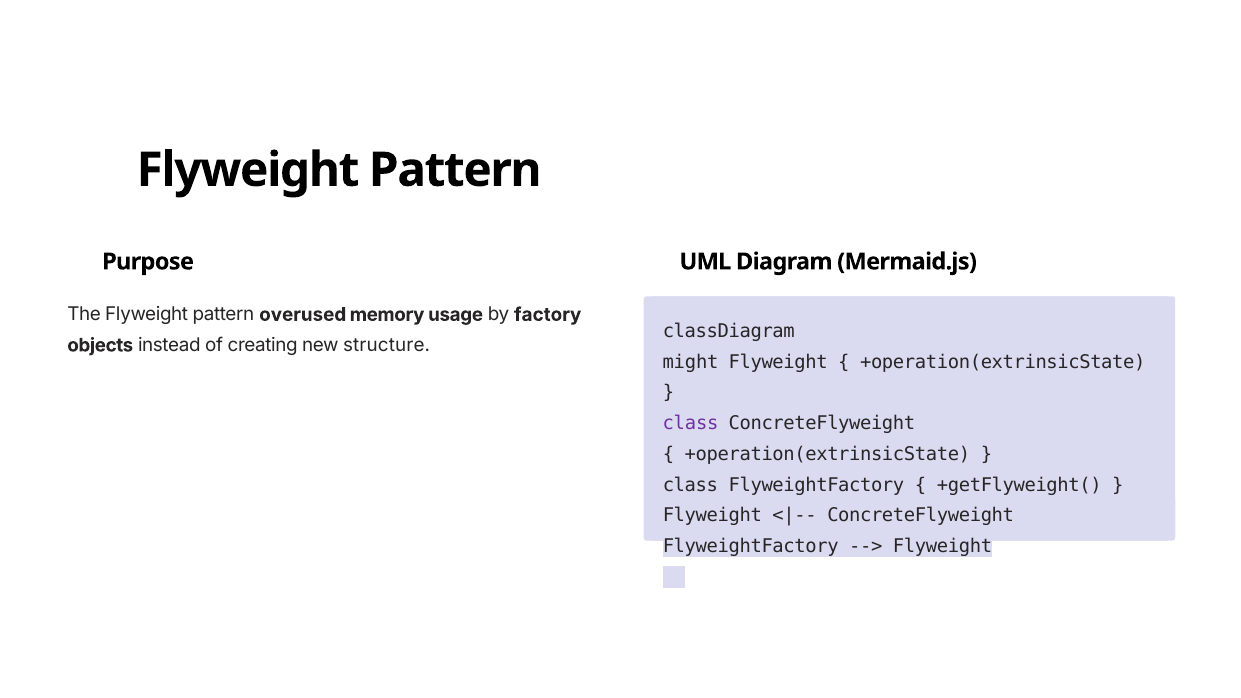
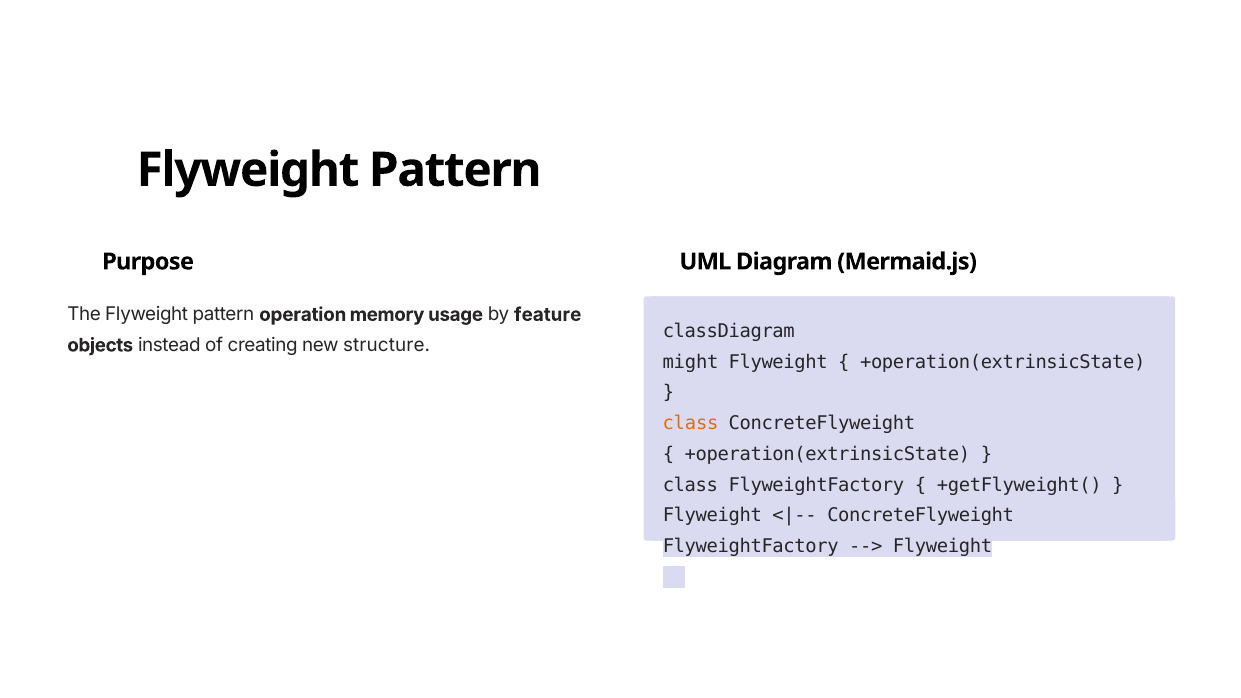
overused: overused -> operation
factory: factory -> feature
class at (691, 423) colour: purple -> orange
